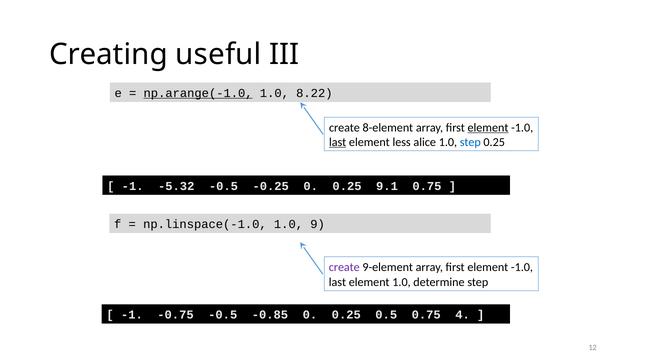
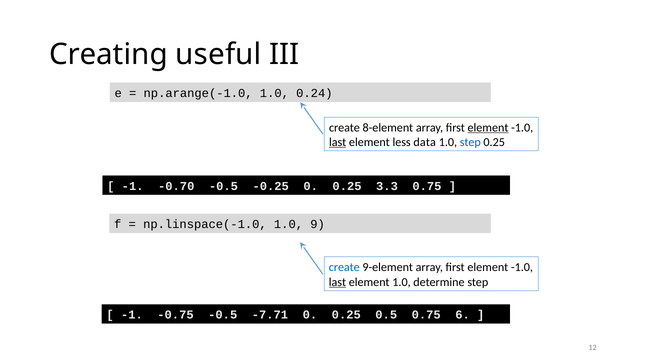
np.arange(-1.0 underline: present -> none
8.22: 8.22 -> 0.24
alice: alice -> data
-5.32: -5.32 -> -0.70
9.1: 9.1 -> 3.3
create at (344, 267) colour: purple -> blue
last at (337, 282) underline: none -> present
-0.85: -0.85 -> -7.71
4: 4 -> 6
